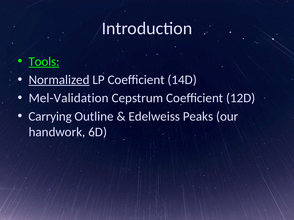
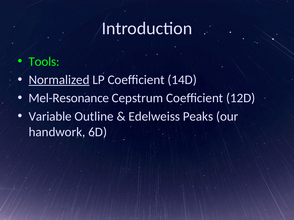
Tools underline: present -> none
Mel-Validation: Mel-Validation -> Mel-Resonance
Carrying: Carrying -> Variable
